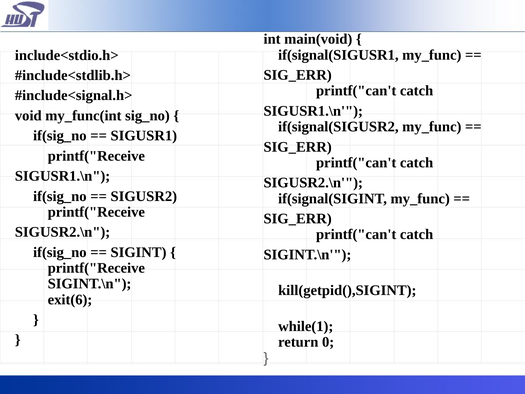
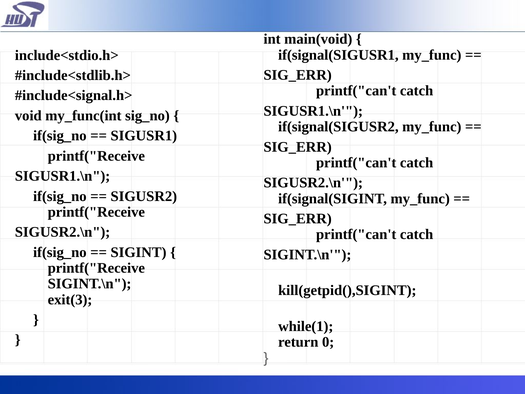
exit(6: exit(6 -> exit(3
